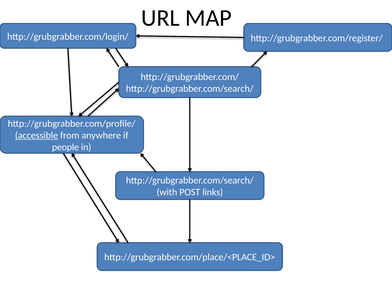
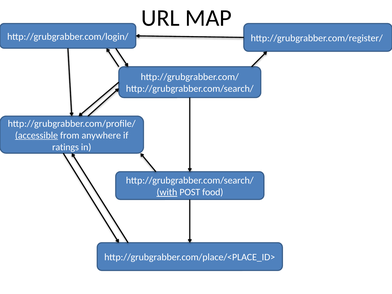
people: people -> ratings
with underline: none -> present
links: links -> food
